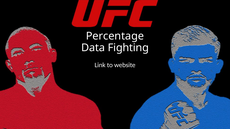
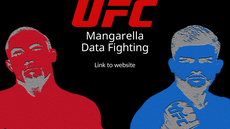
Percentage: Percentage -> Mangarella
